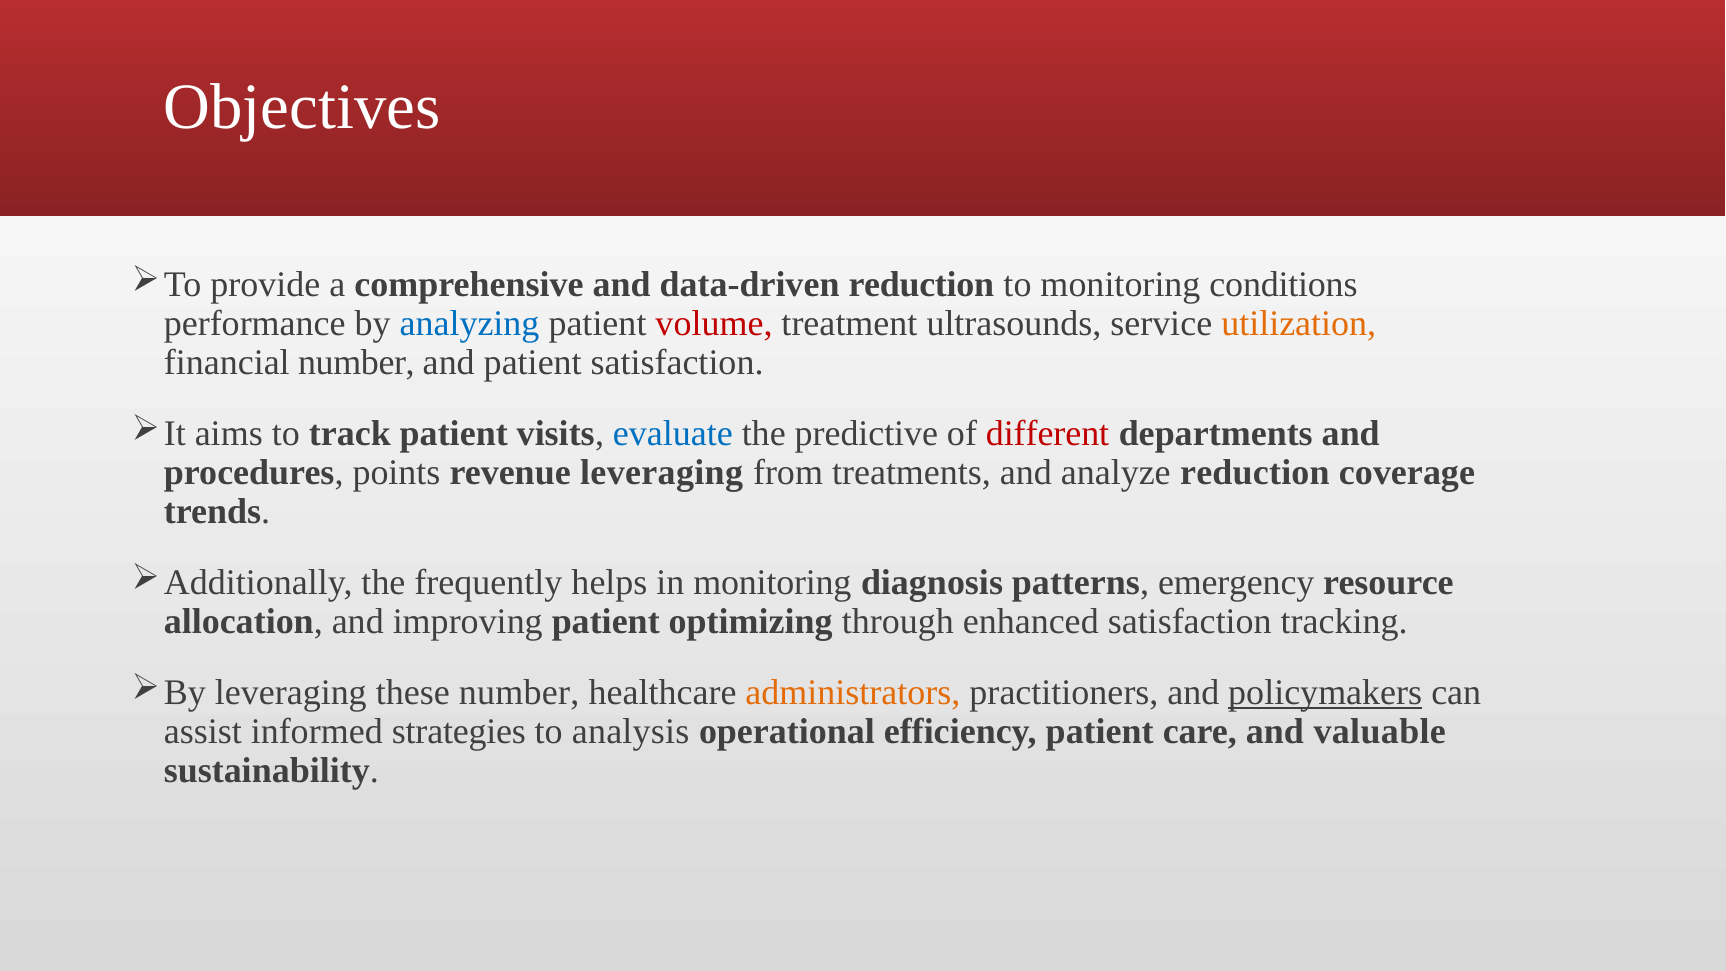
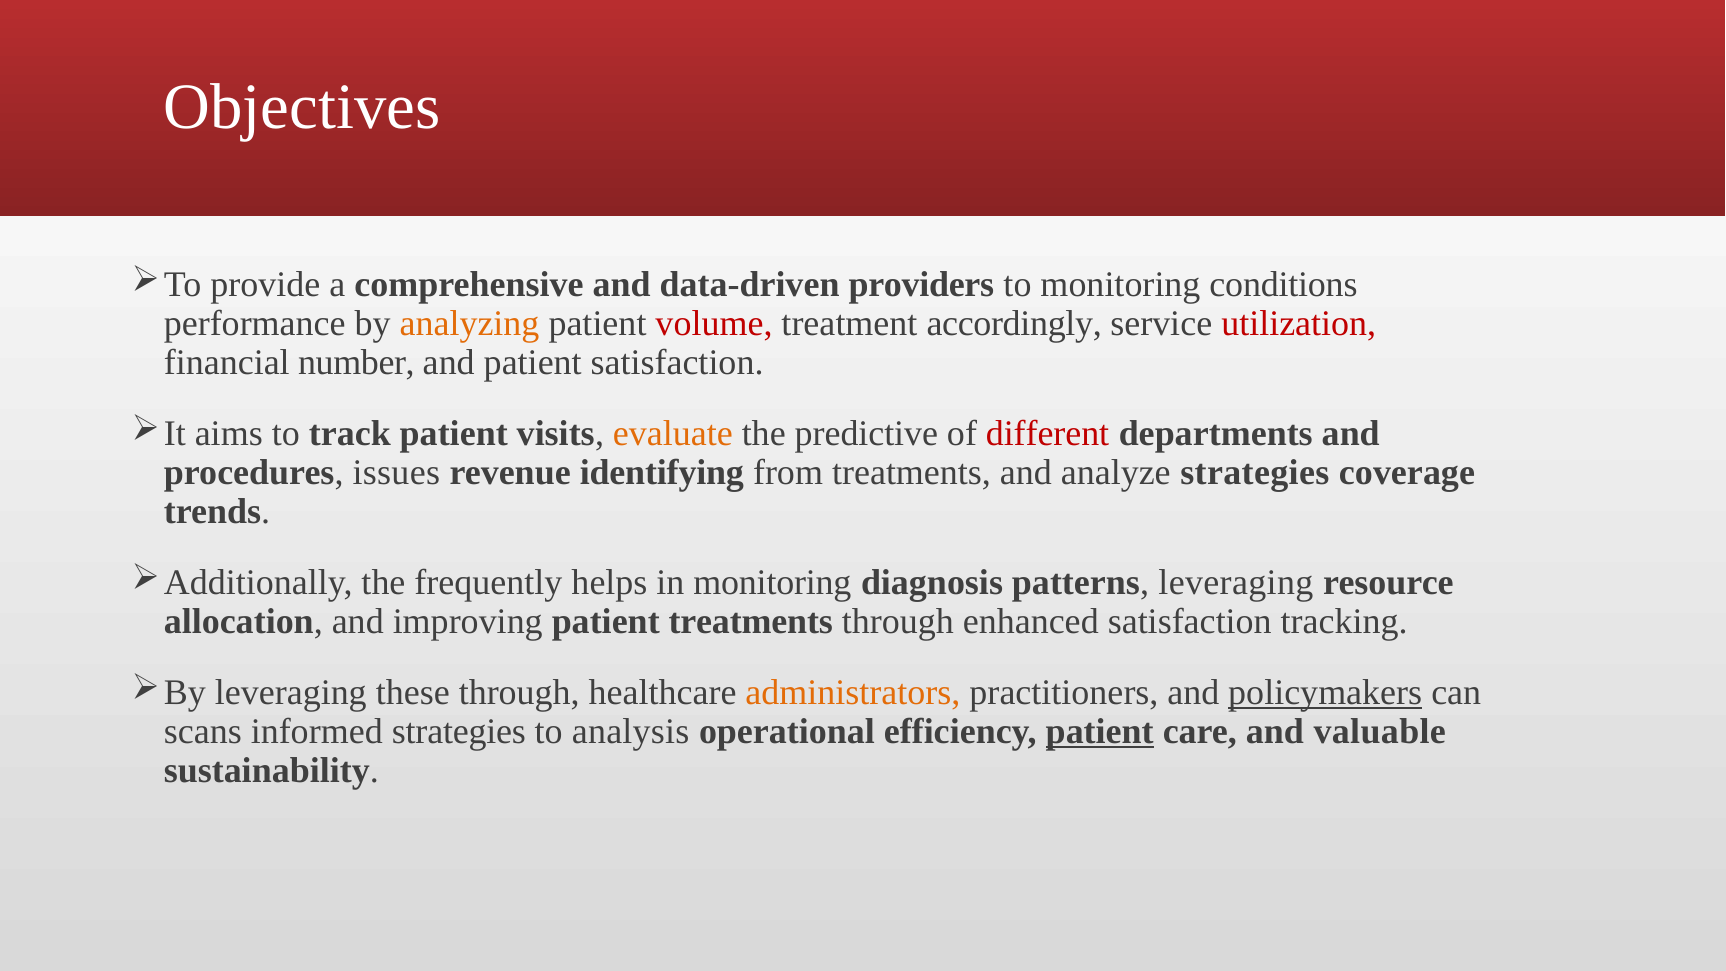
data-driven reduction: reduction -> providers
analyzing colour: blue -> orange
ultrasounds: ultrasounds -> accordingly
utilization colour: orange -> red
evaluate colour: blue -> orange
points: points -> issues
revenue leveraging: leveraging -> identifying
analyze reduction: reduction -> strategies
patterns emergency: emergency -> leveraging
patient optimizing: optimizing -> treatments
these number: number -> through
assist: assist -> scans
patient at (1100, 732) underline: none -> present
